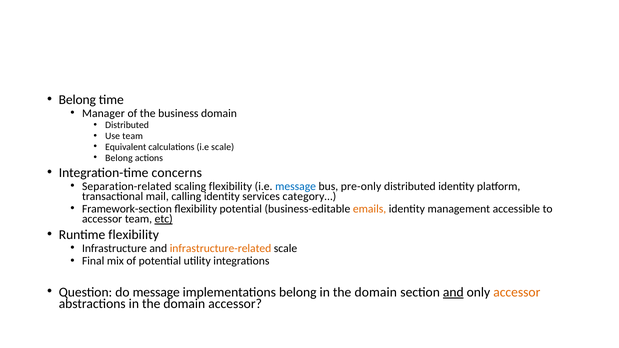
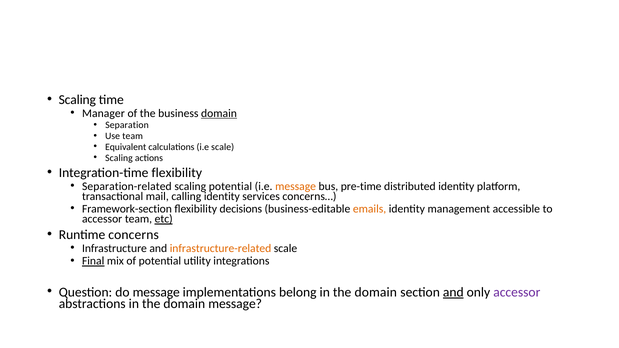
Belong at (77, 100): Belong -> Scaling
domain at (219, 113) underline: none -> present
Distributed at (127, 125): Distributed -> Separation
Belong at (119, 158): Belong -> Scaling
Integration-time concerns: concerns -> flexibility
scaling flexibility: flexibility -> potential
message at (296, 187) colour: blue -> orange
pre-only: pre-only -> pre-time
category…: category… -> concerns…
flexibility potential: potential -> decisions
Runtime flexibility: flexibility -> concerns
Final underline: none -> present
accessor at (517, 292) colour: orange -> purple
domain accessor: accessor -> message
